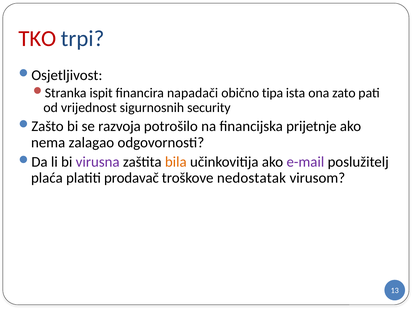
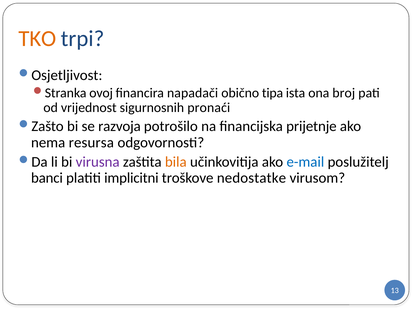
TKO colour: red -> orange
ispit: ispit -> ovoj
zato: zato -> broj
security: security -> pronaći
zalagao: zalagao -> resursa
e-mail colour: purple -> blue
plaća: plaća -> banci
prodavač: prodavač -> implicitni
nedostatak: nedostatak -> nedostatke
